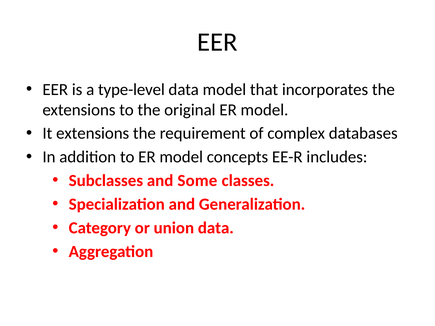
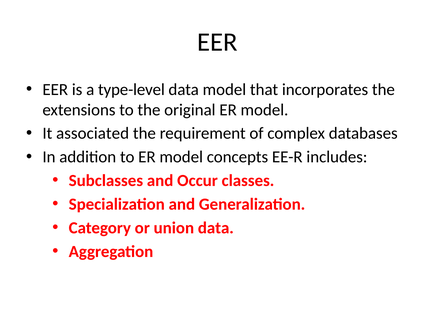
It extensions: extensions -> associated
Some: Some -> Occur
